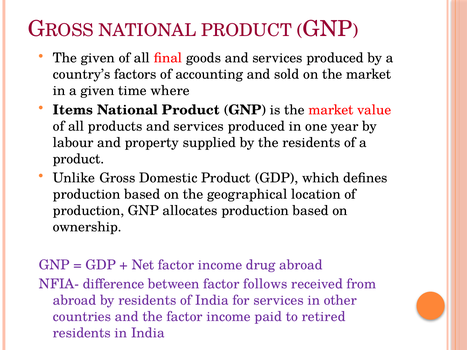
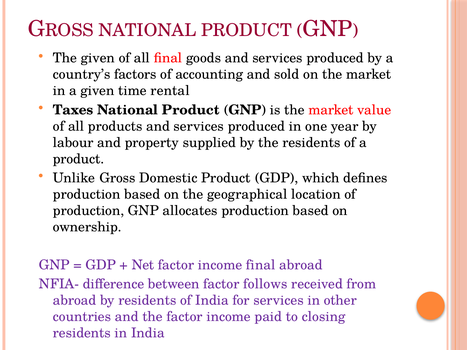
where: where -> rental
Items: Items -> Taxes
income drug: drug -> final
retired: retired -> closing
